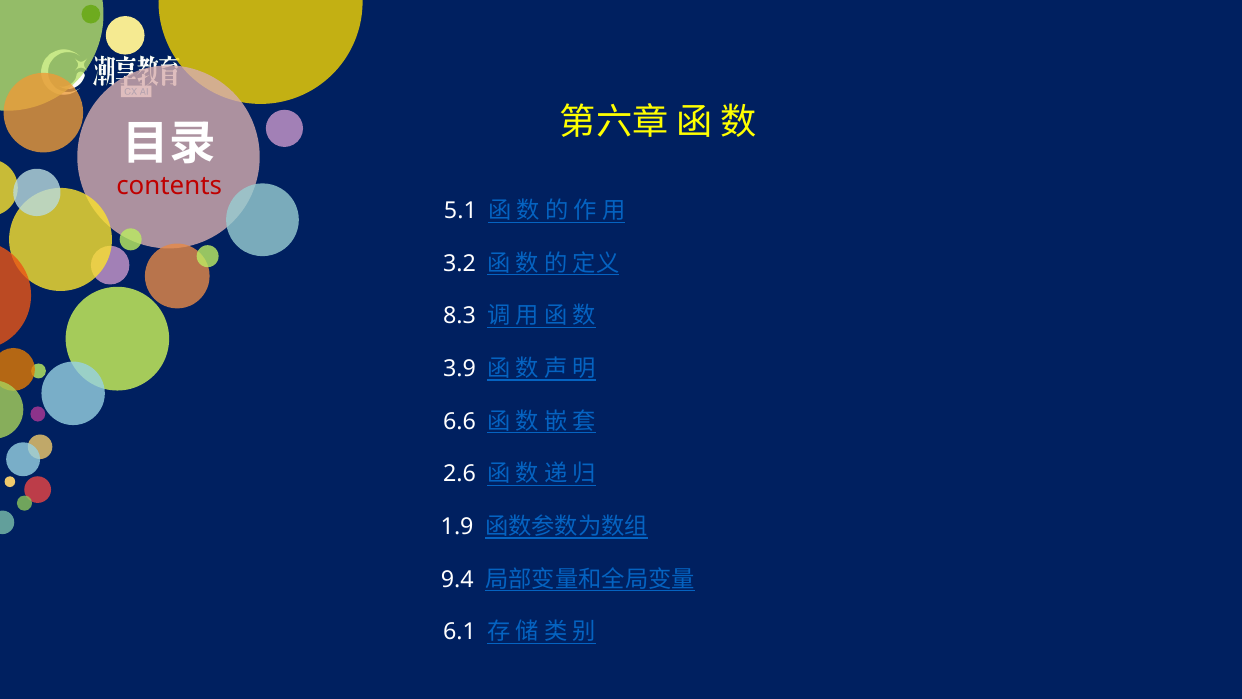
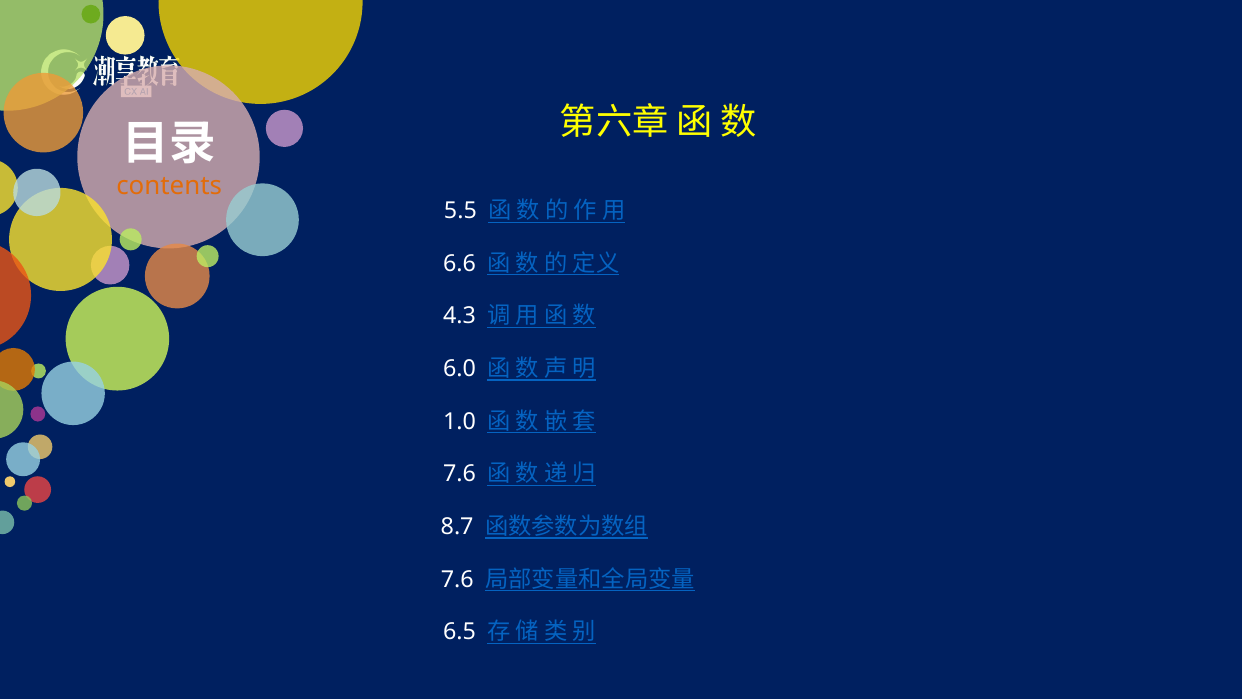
contents colour: red -> orange
5.1: 5.1 -> 5.5
3.2: 3.2 -> 6.6
8.3: 8.3 -> 4.3
3.9: 3.9 -> 6.0
6.6: 6.6 -> 1.0
2.6 at (459, 474): 2.6 -> 7.6
1.9: 1.9 -> 8.7
9.4 at (457, 579): 9.4 -> 7.6
6.1: 6.1 -> 6.5
